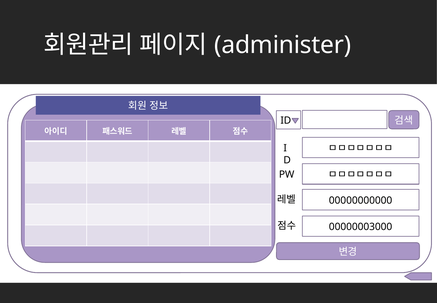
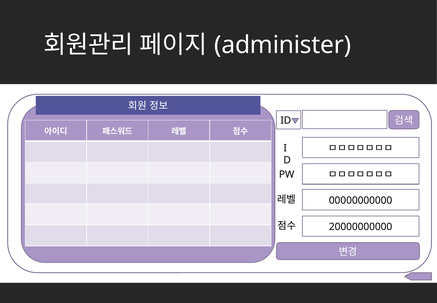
00000003000: 00000003000 -> 20000000000
